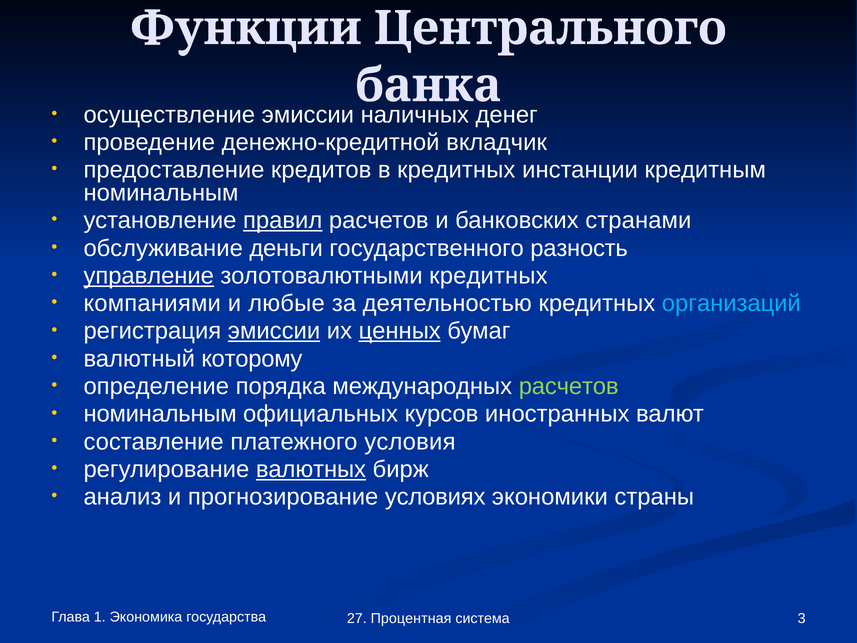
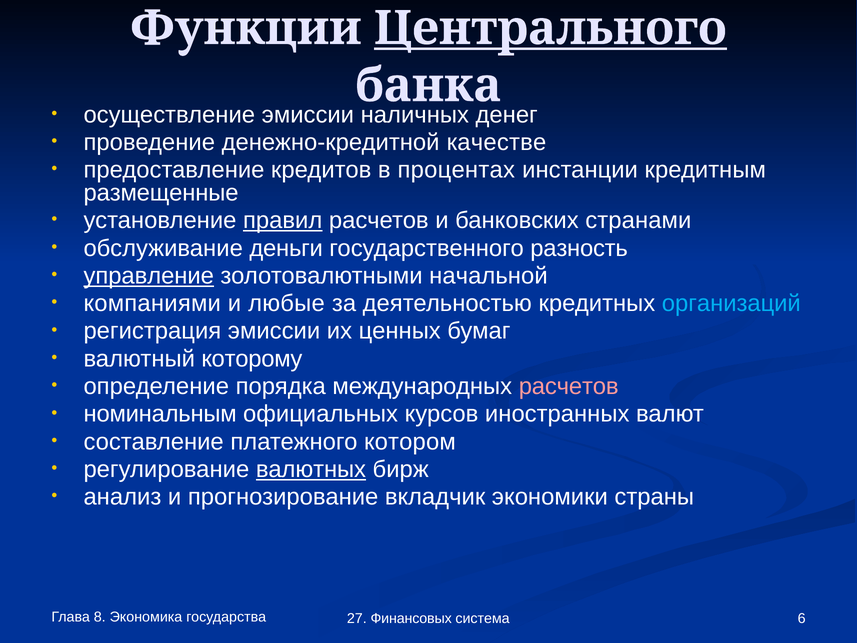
Центрального underline: none -> present
вкладчик: вкладчик -> качестве
в кредитных: кредитных -> процентах
номинальным at (161, 193): номинальным -> размещенные
золотовалютными кредитных: кредитных -> начальной
эмиссии at (274, 331) underline: present -> none
ценных underline: present -> none
расчетов at (569, 386) colour: light green -> pink
условия: условия -> котором
условиях: условиях -> вкладчик
1: 1 -> 8
3: 3 -> 6
Процентная: Процентная -> Финансовых
